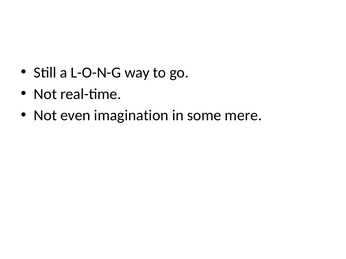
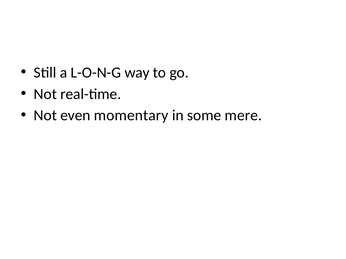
imagination: imagination -> momentary
